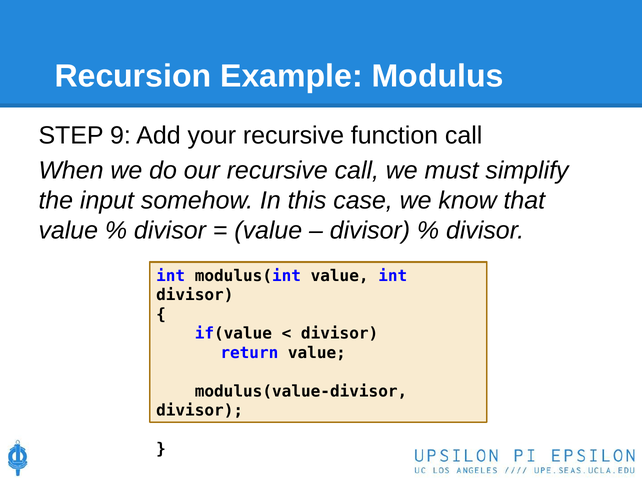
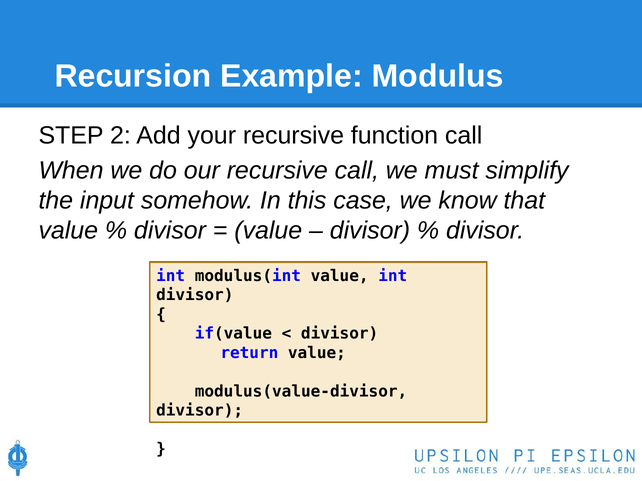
9: 9 -> 2
